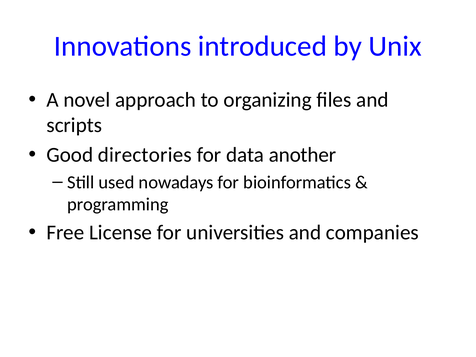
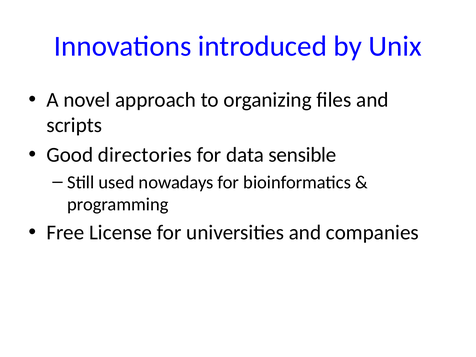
another: another -> sensible
